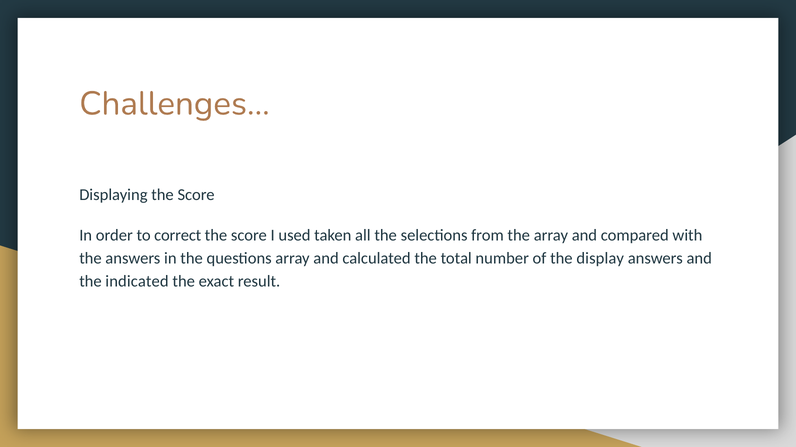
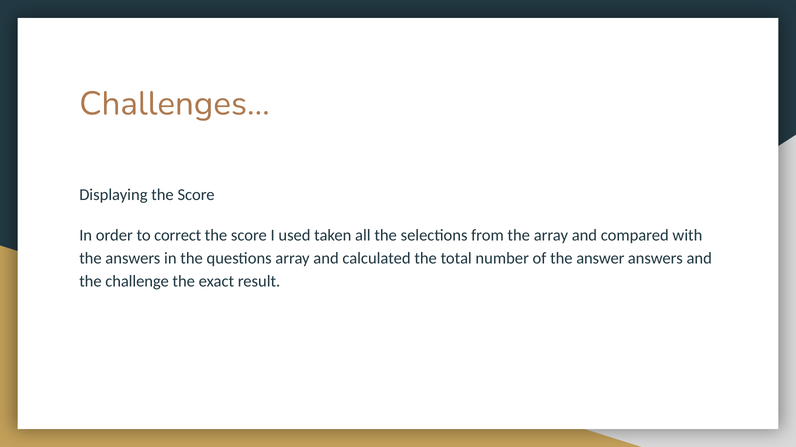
display: display -> answer
indicated: indicated -> challenge
